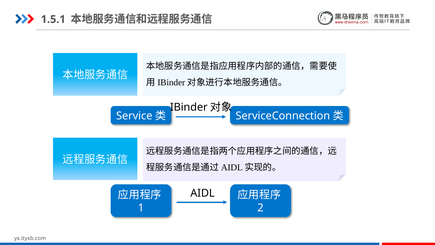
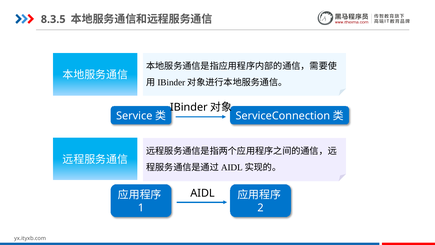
1.5.1: 1.5.1 -> 8.3.5
